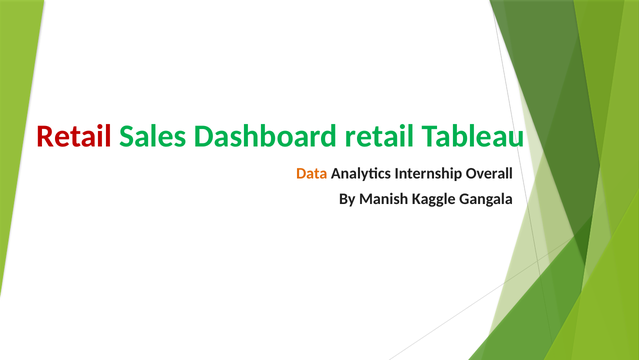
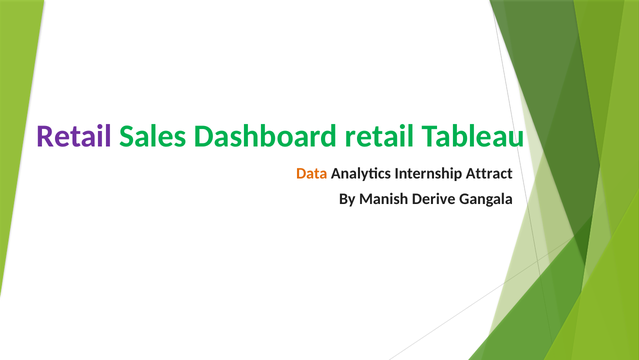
Retail at (74, 136) colour: red -> purple
Overall: Overall -> Attract
Kaggle: Kaggle -> Derive
